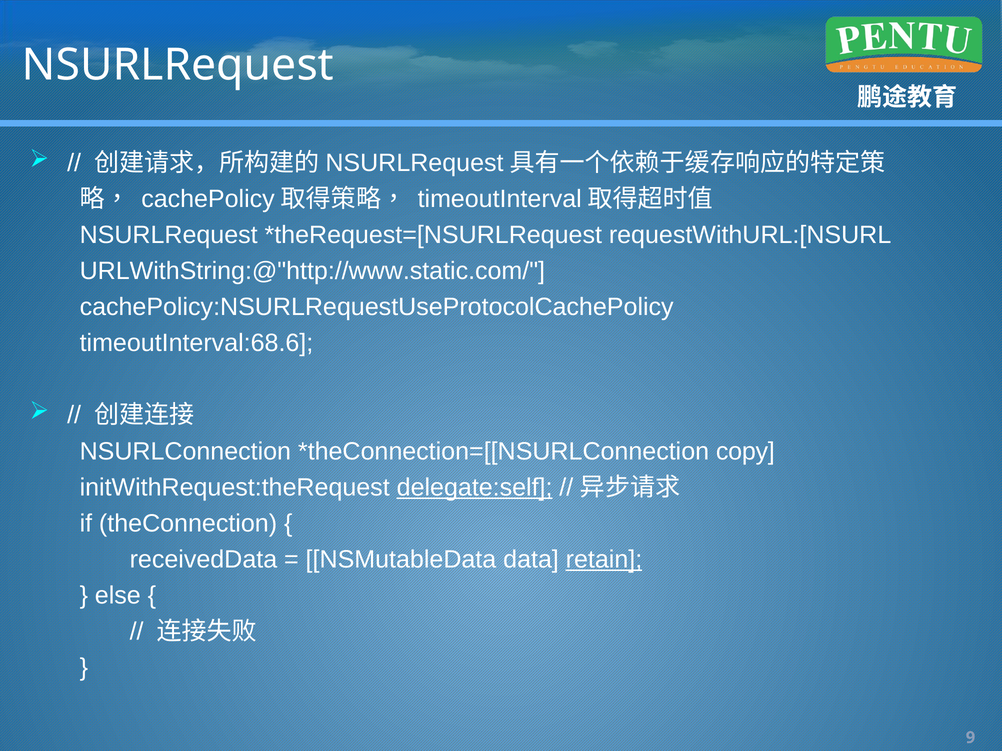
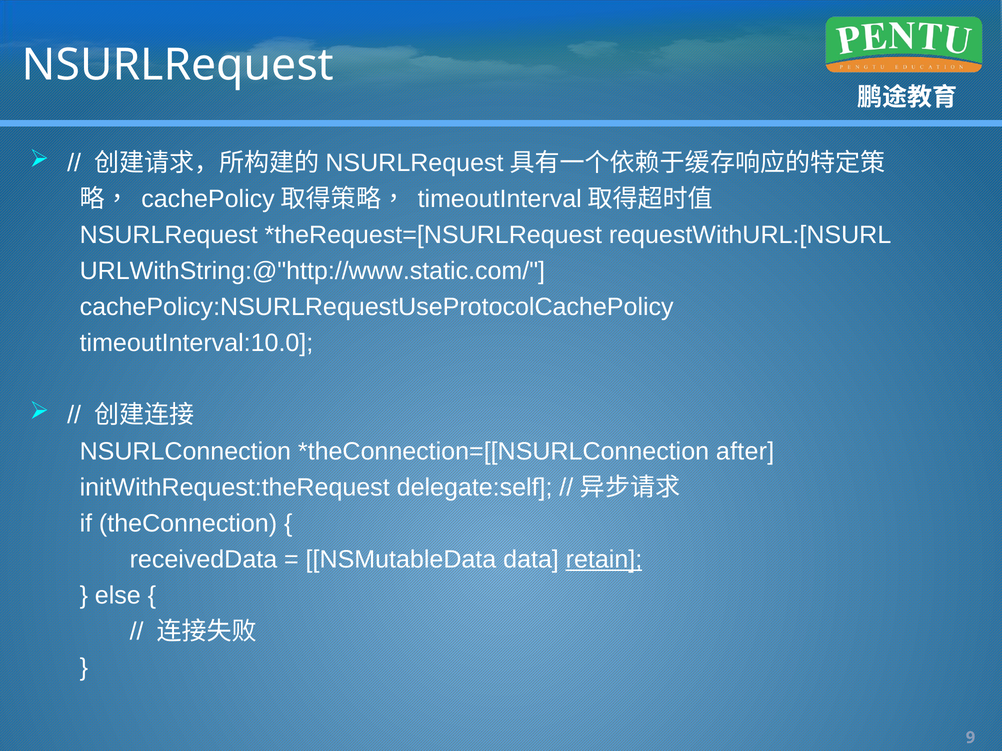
timeoutInterval:68.6: timeoutInterval:68.6 -> timeoutInterval:10.0
copy: copy -> after
delegate:self underline: present -> none
